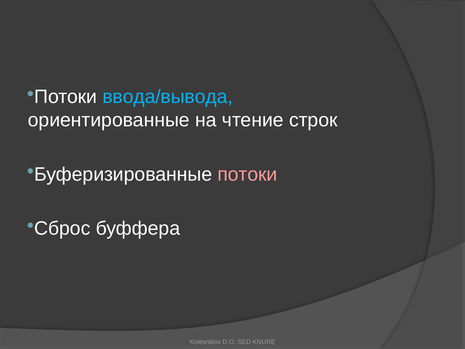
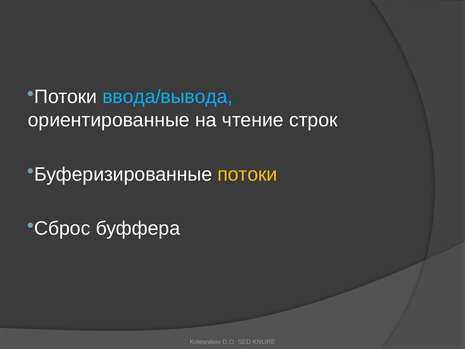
потоки colour: pink -> yellow
